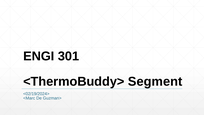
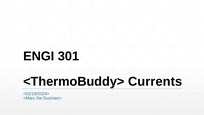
Segment: Segment -> Currents
